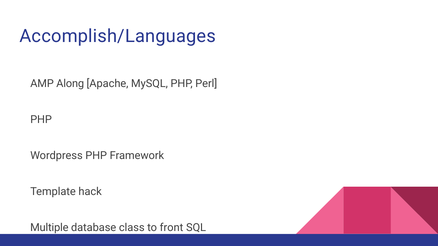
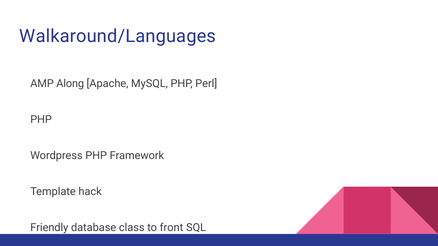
Accomplish/Languages: Accomplish/Languages -> Walkaround/Languages
Multiple: Multiple -> Friendly
